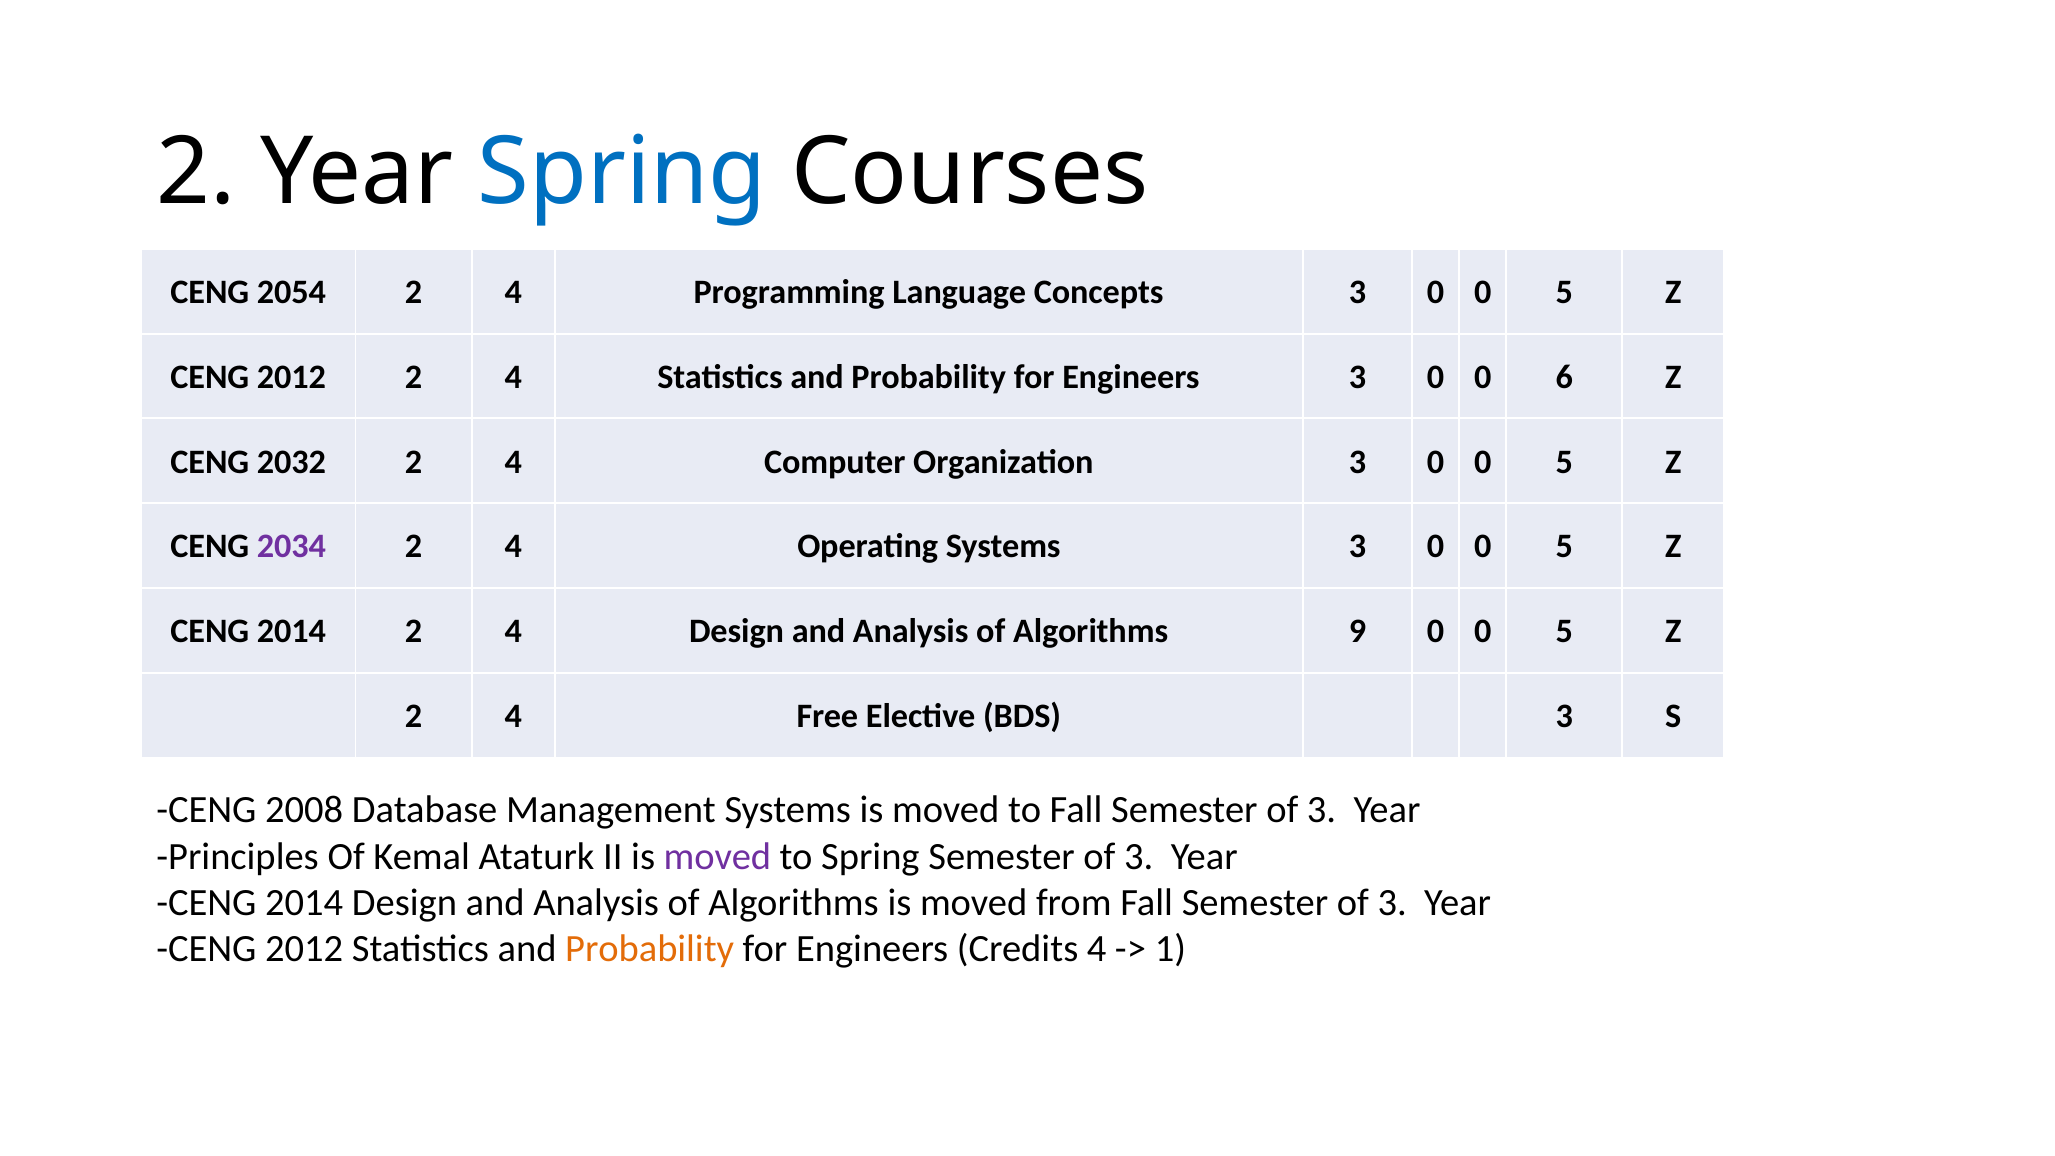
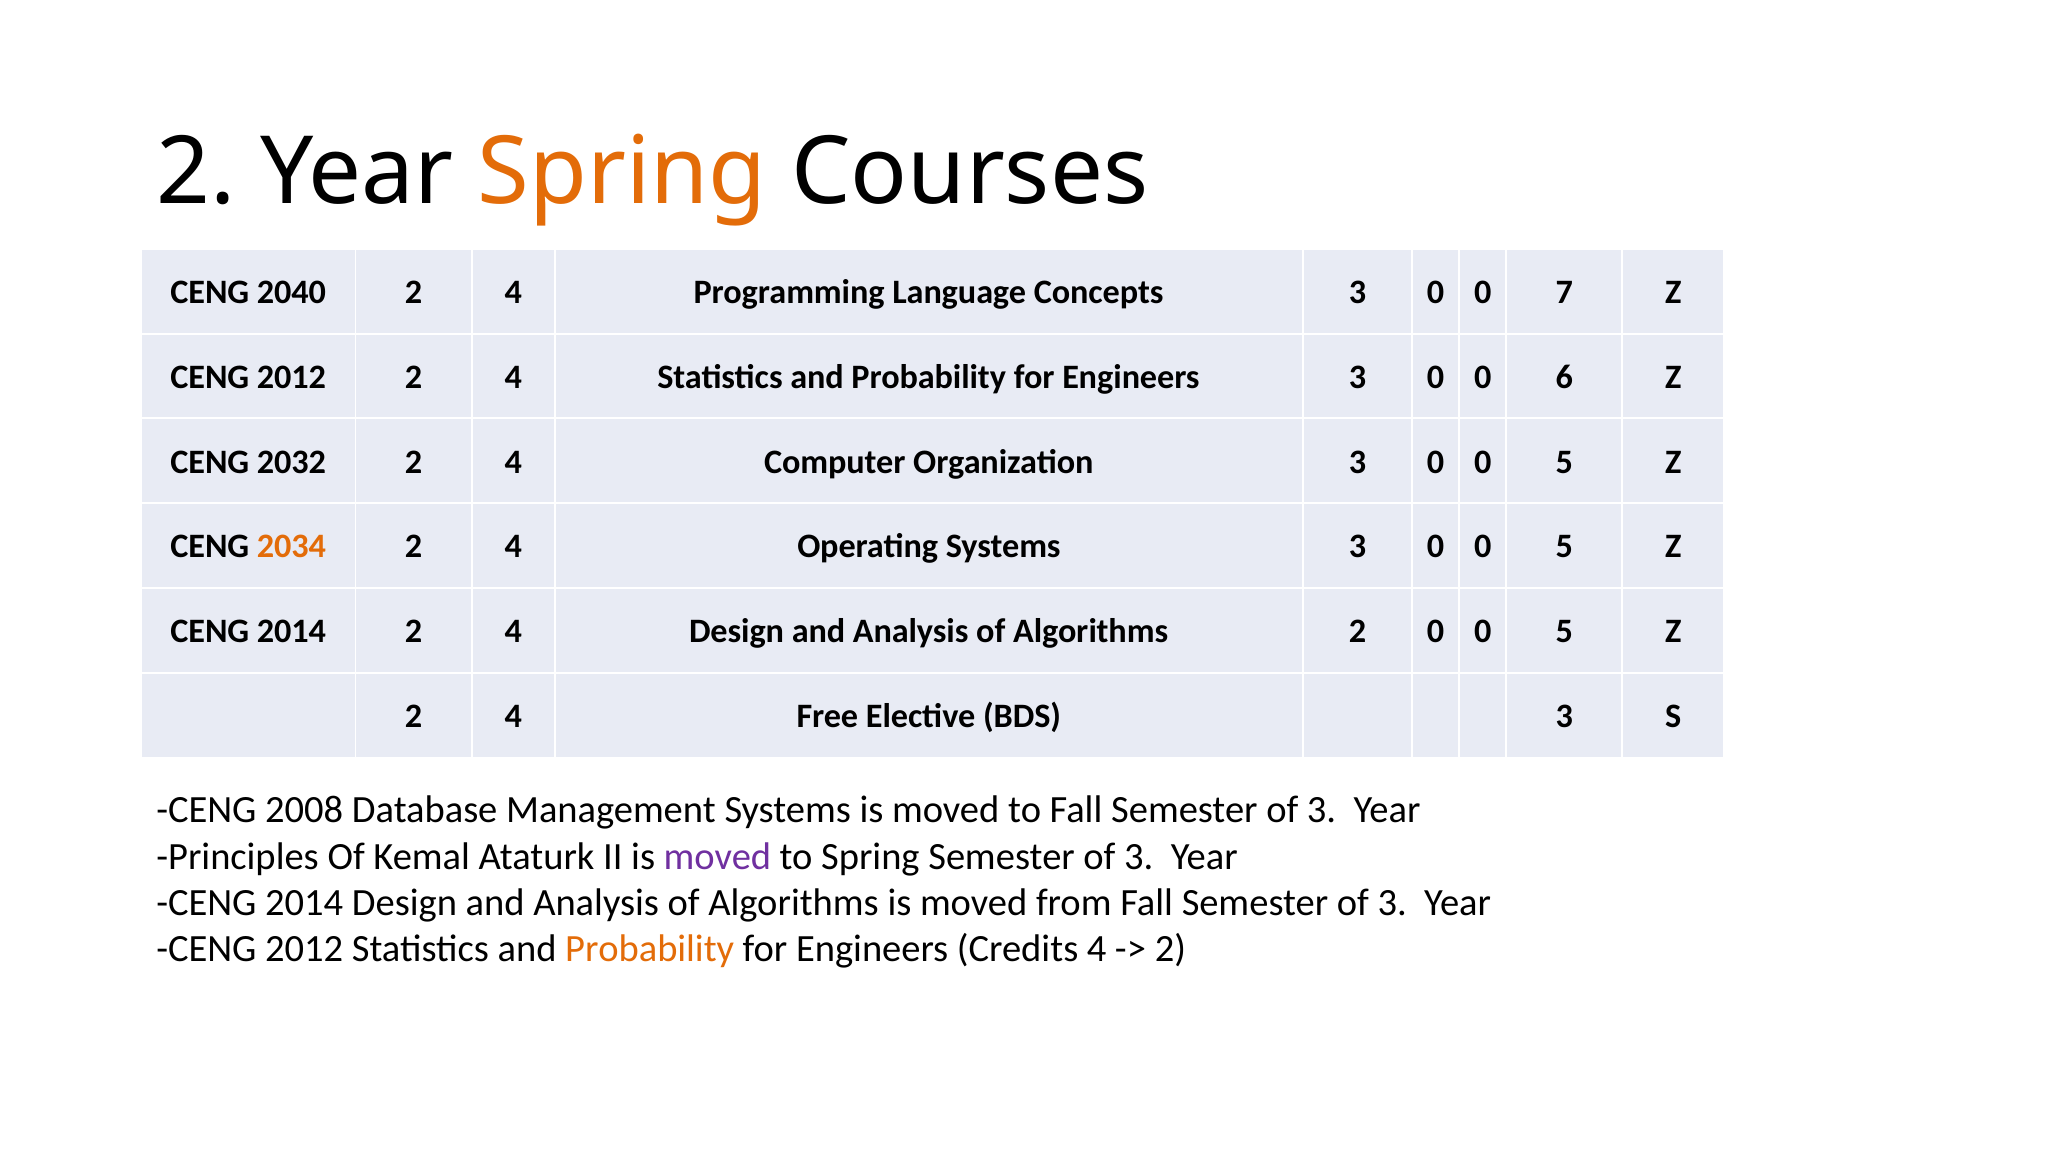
Spring at (622, 173) colour: blue -> orange
2054: 2054 -> 2040
5 at (1564, 292): 5 -> 7
2034 colour: purple -> orange
Algorithms 9: 9 -> 2
1 at (1170, 949): 1 -> 2
